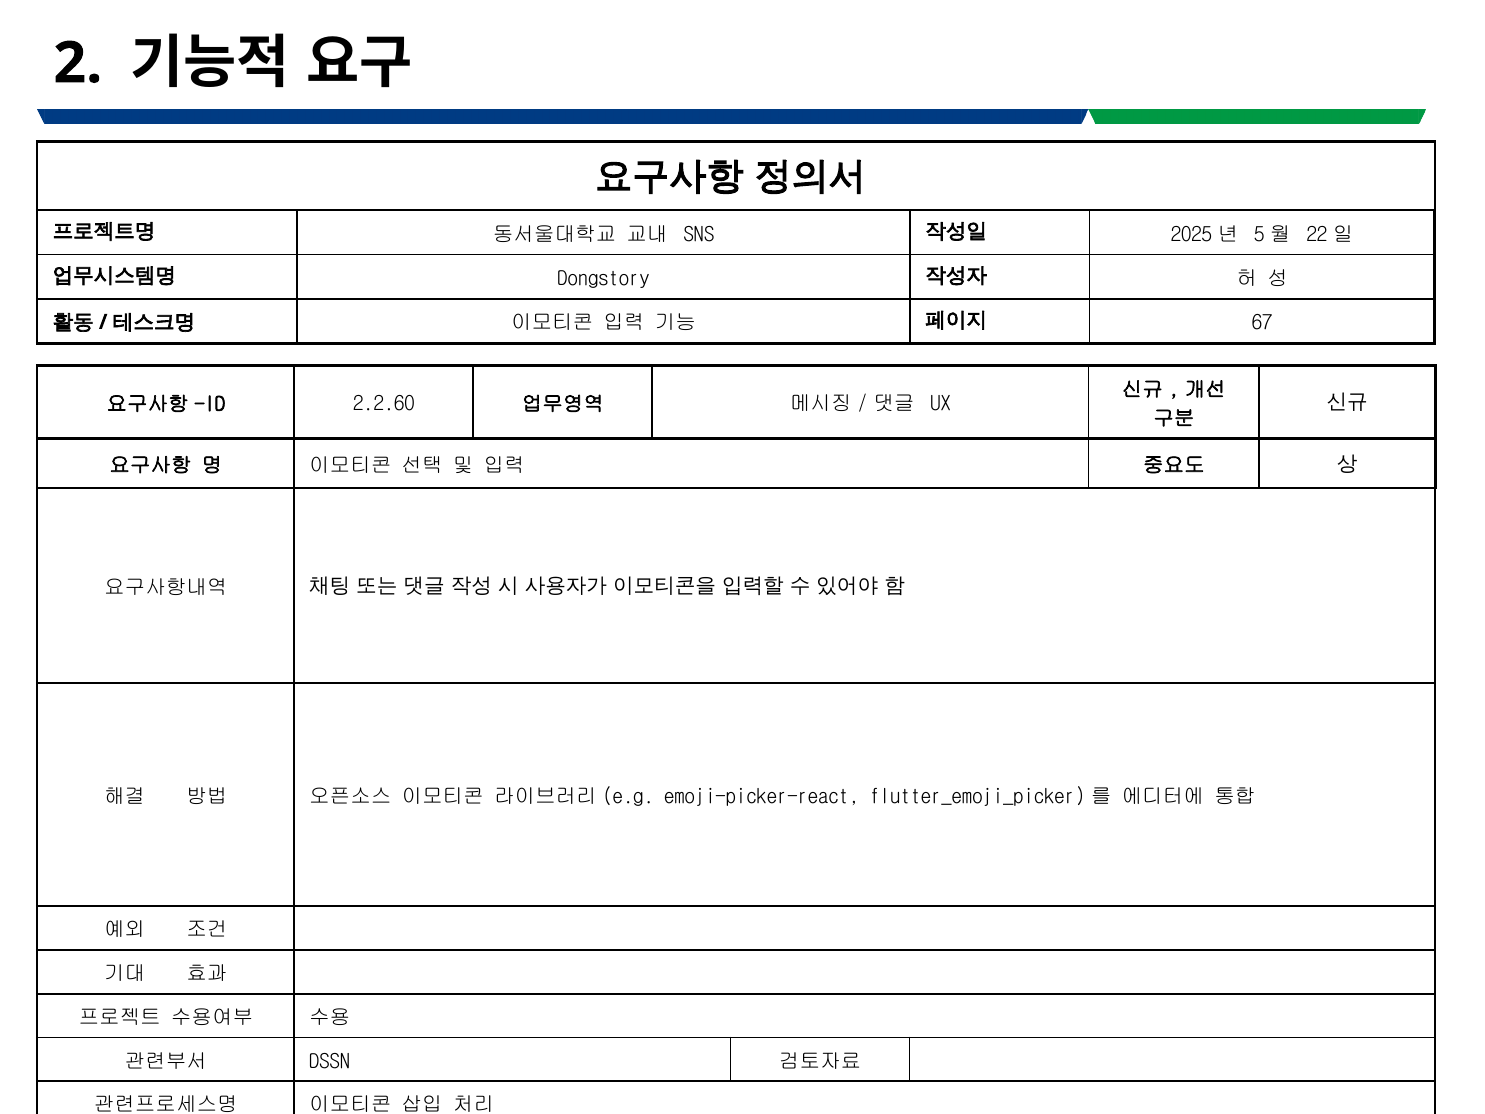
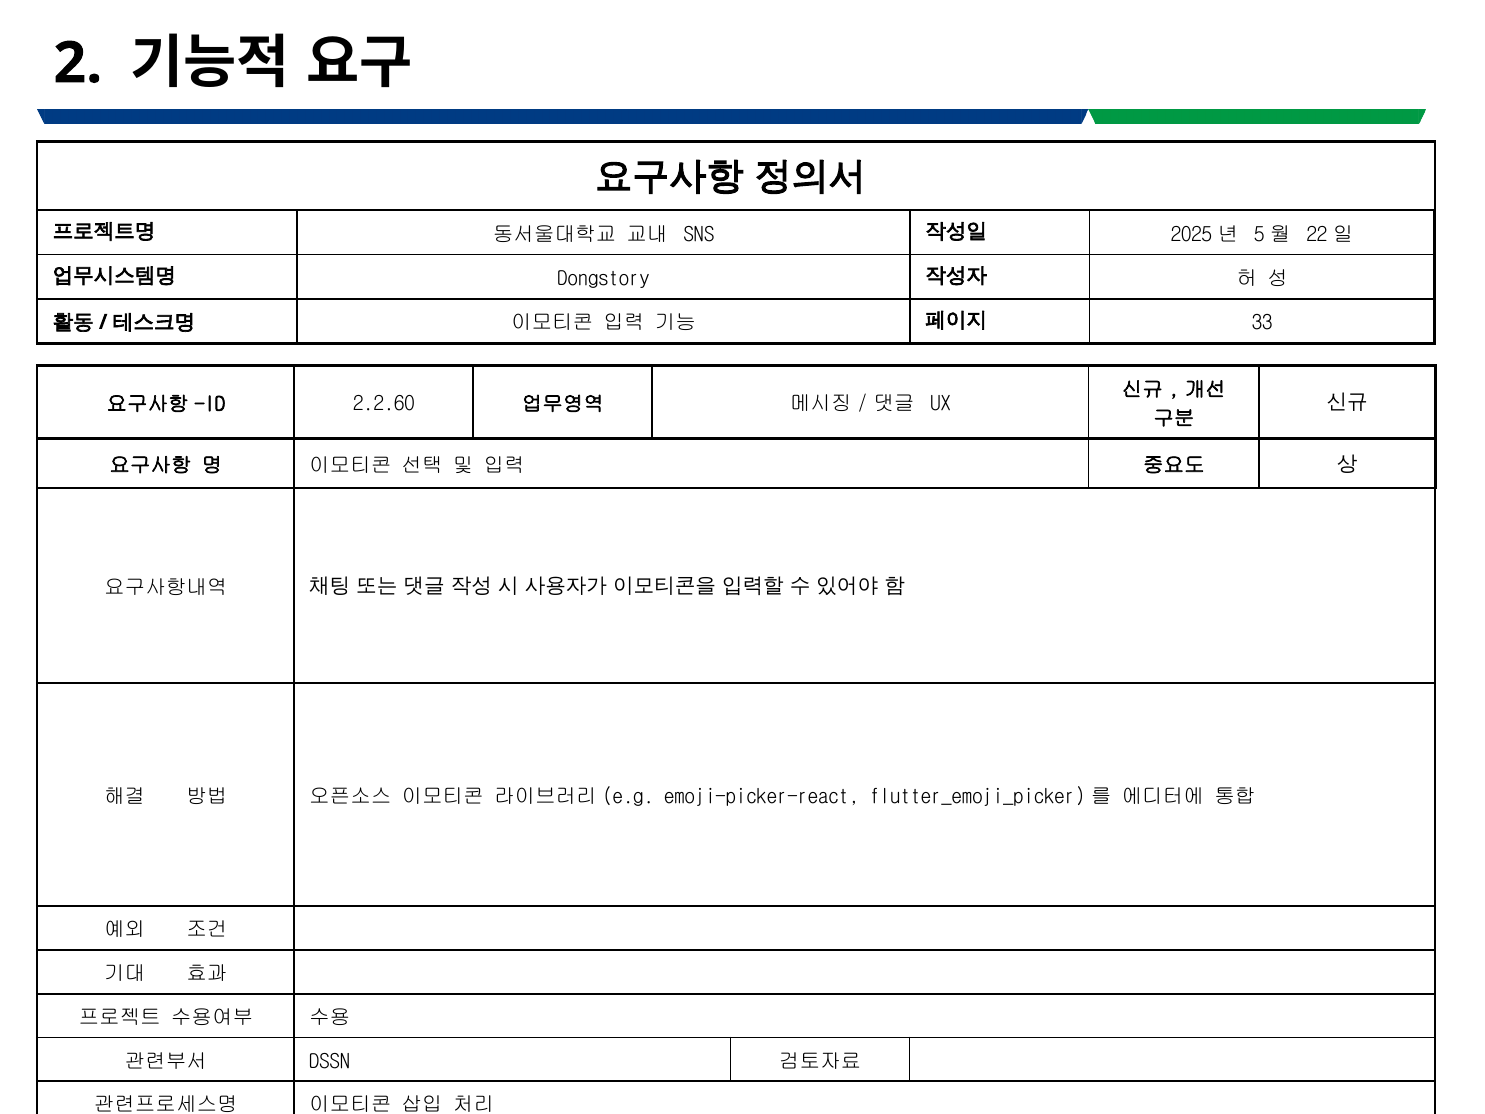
67: 67 -> 33
